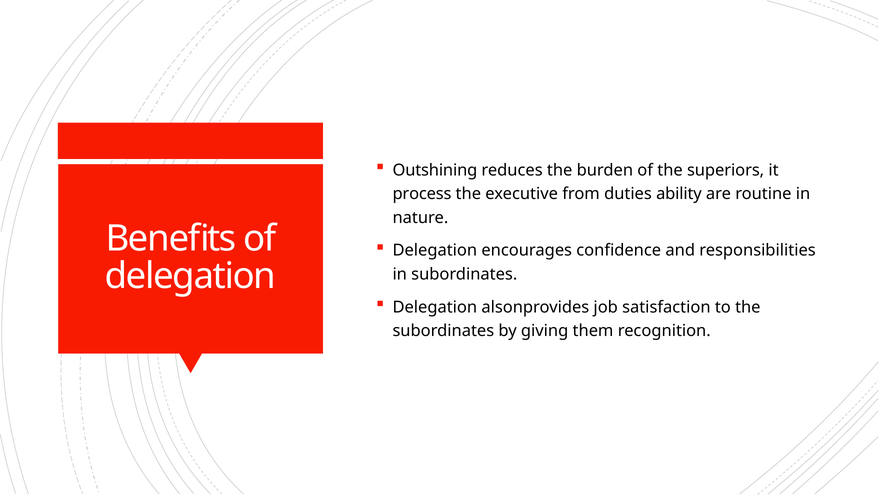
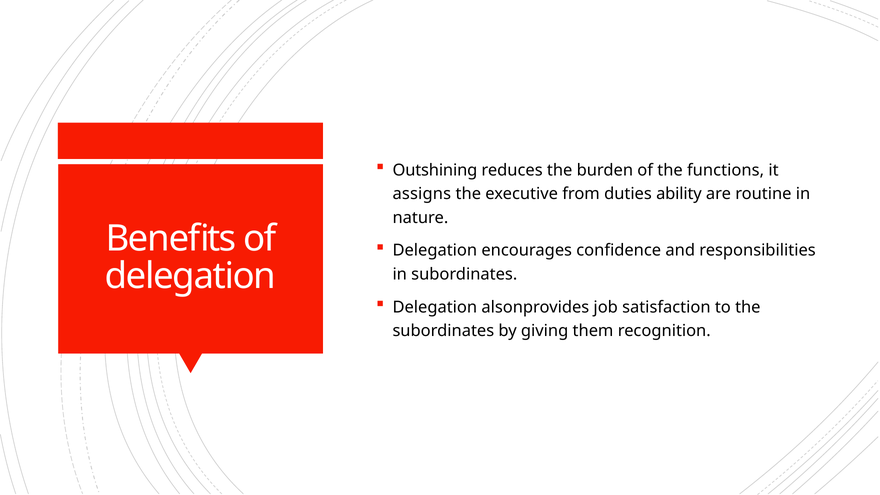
superiors: superiors -> functions
process: process -> assigns
